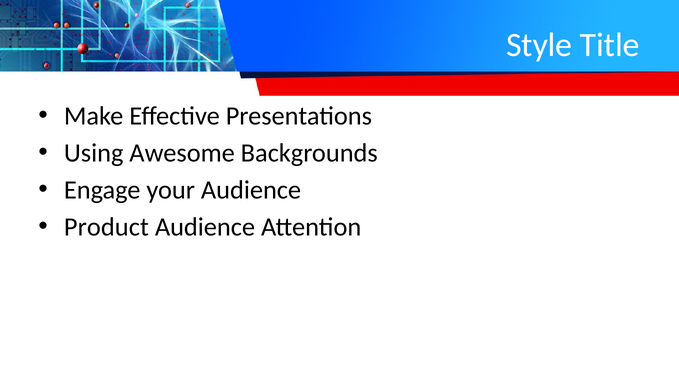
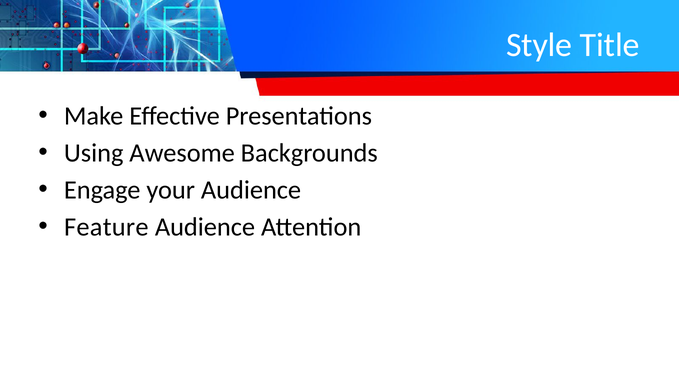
Product: Product -> Feature
